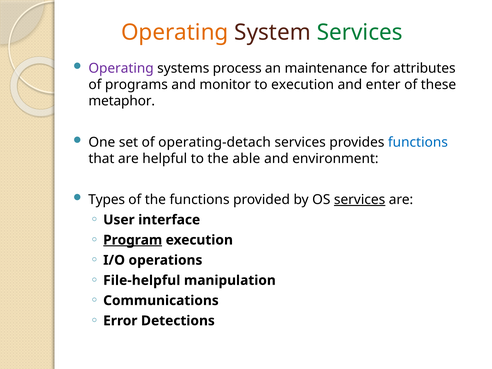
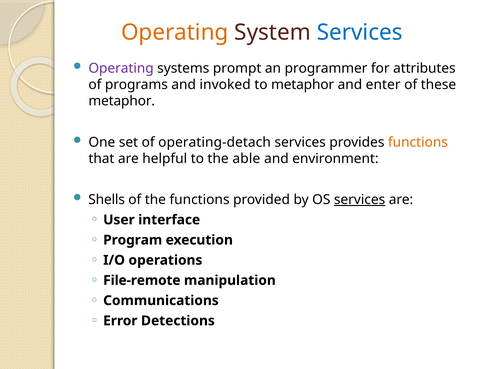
Services at (360, 32) colour: green -> blue
process: process -> prompt
maintenance: maintenance -> programmer
monitor: monitor -> invoked
to execution: execution -> metaphor
functions at (418, 142) colour: blue -> orange
Types: Types -> Shells
Program underline: present -> none
File-helpful: File-helpful -> File-remote
